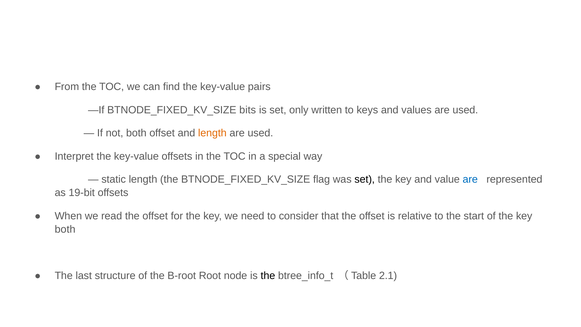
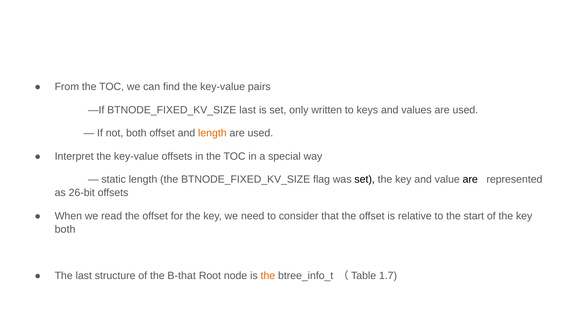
BTNODE_FIXED_KV_SIZE bits: bits -> last
are at (470, 179) colour: blue -> black
19-bit: 19-bit -> 26-bit
B-root: B-root -> B-that
the at (268, 276) colour: black -> orange
2.1: 2.1 -> 1.7
